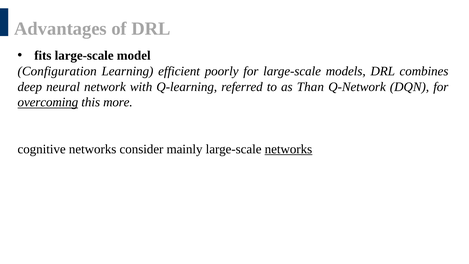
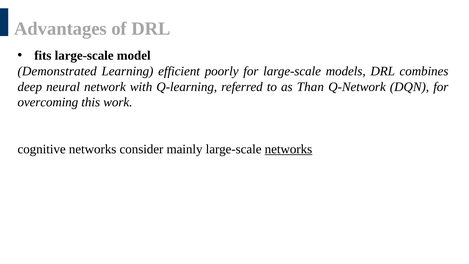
Configuration: Configuration -> Demonstrated
overcoming underline: present -> none
more: more -> work
